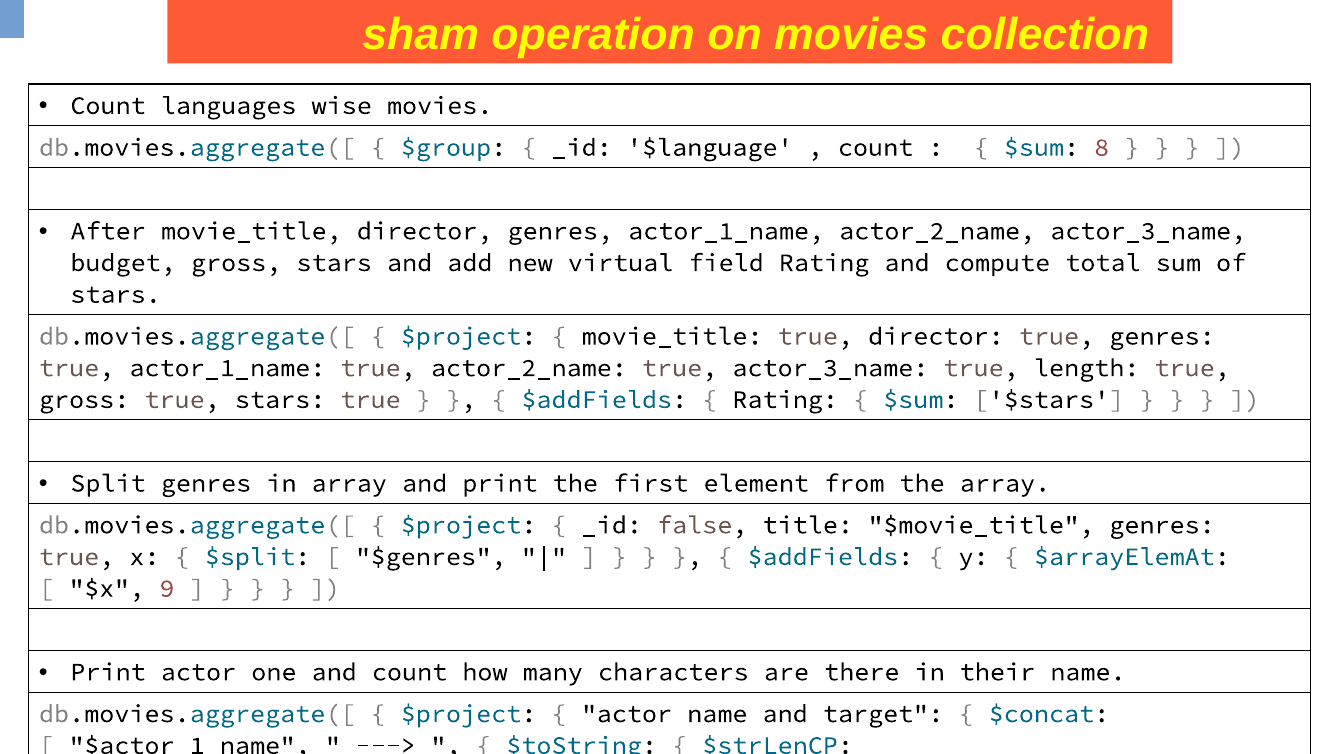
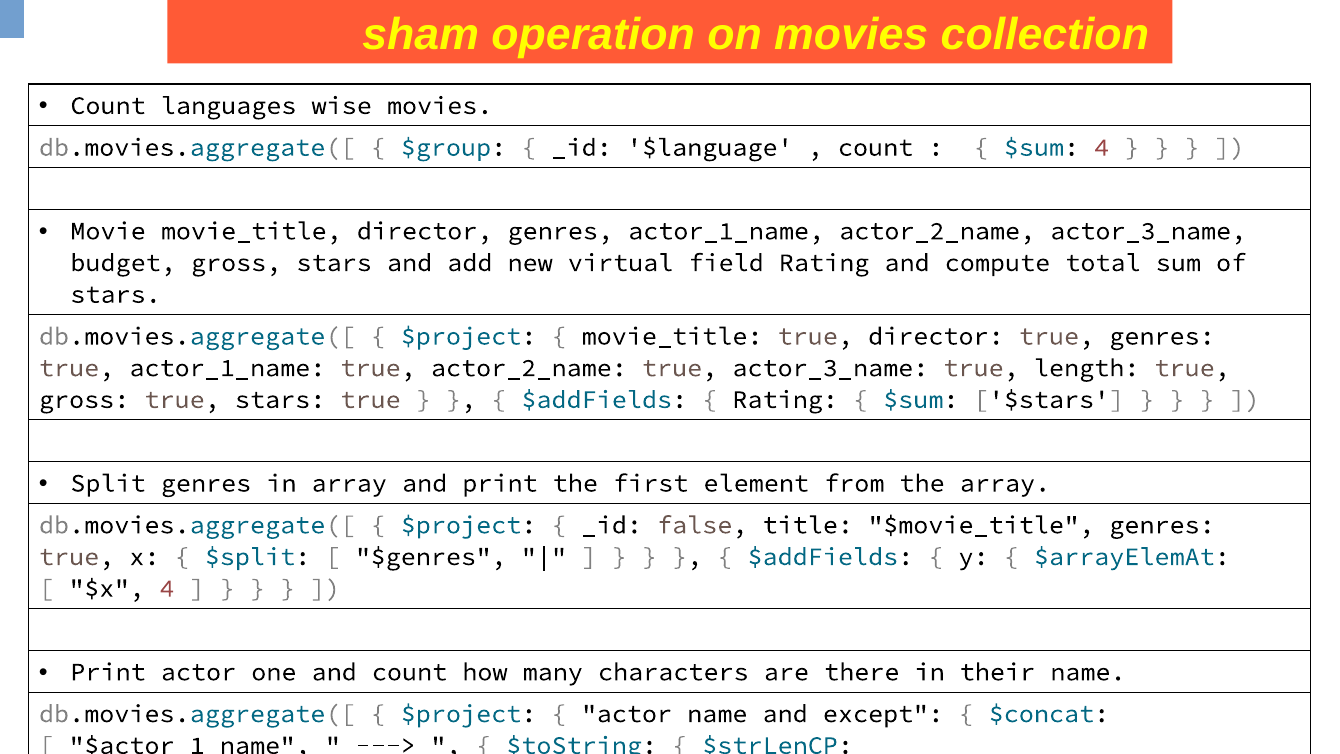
$sum 8: 8 -> 4
After: After -> Movie
$x 9: 9 -> 4
target: target -> except
